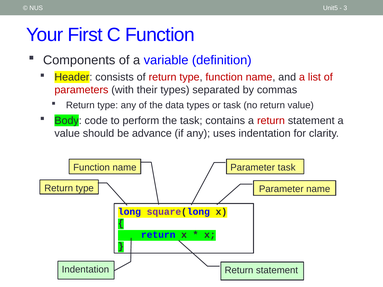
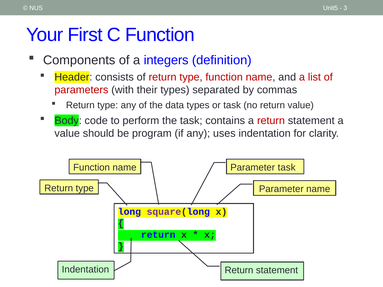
variable: variable -> integers
advance: advance -> program
